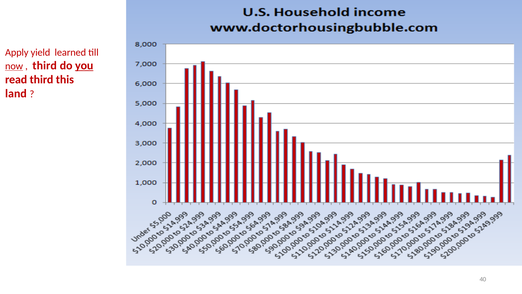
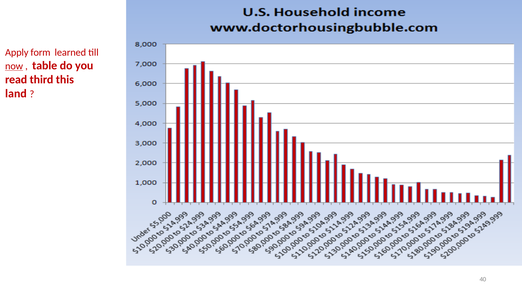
yield: yield -> form
third at (45, 65): third -> table
you underline: present -> none
